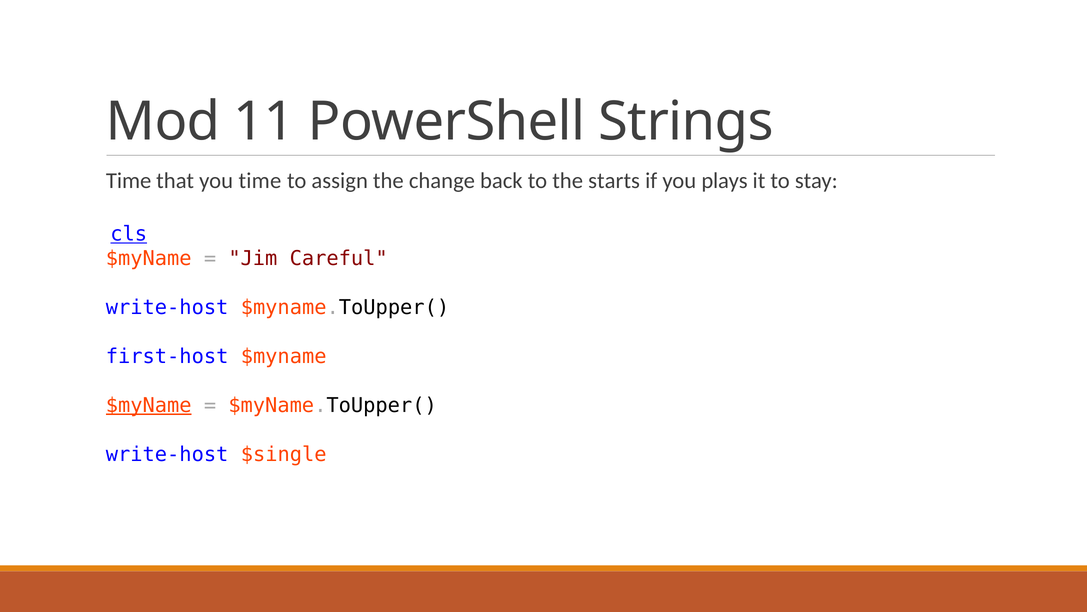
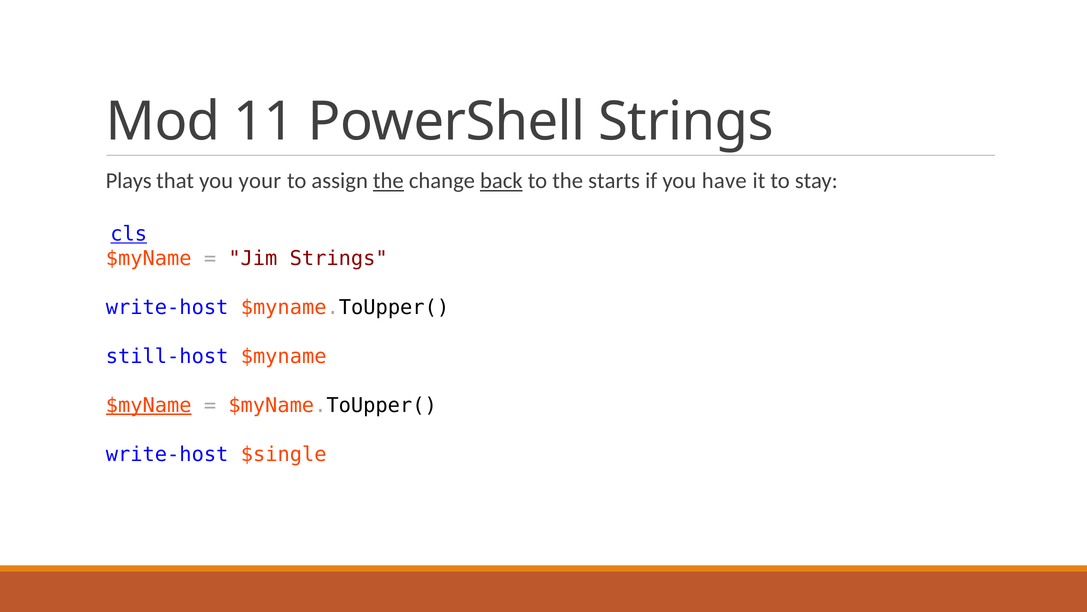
Time at (129, 181): Time -> Plays
you time: time -> your
the at (388, 181) underline: none -> present
back underline: none -> present
plays: plays -> have
Jim Careful: Careful -> Strings
first-host: first-host -> still-host
